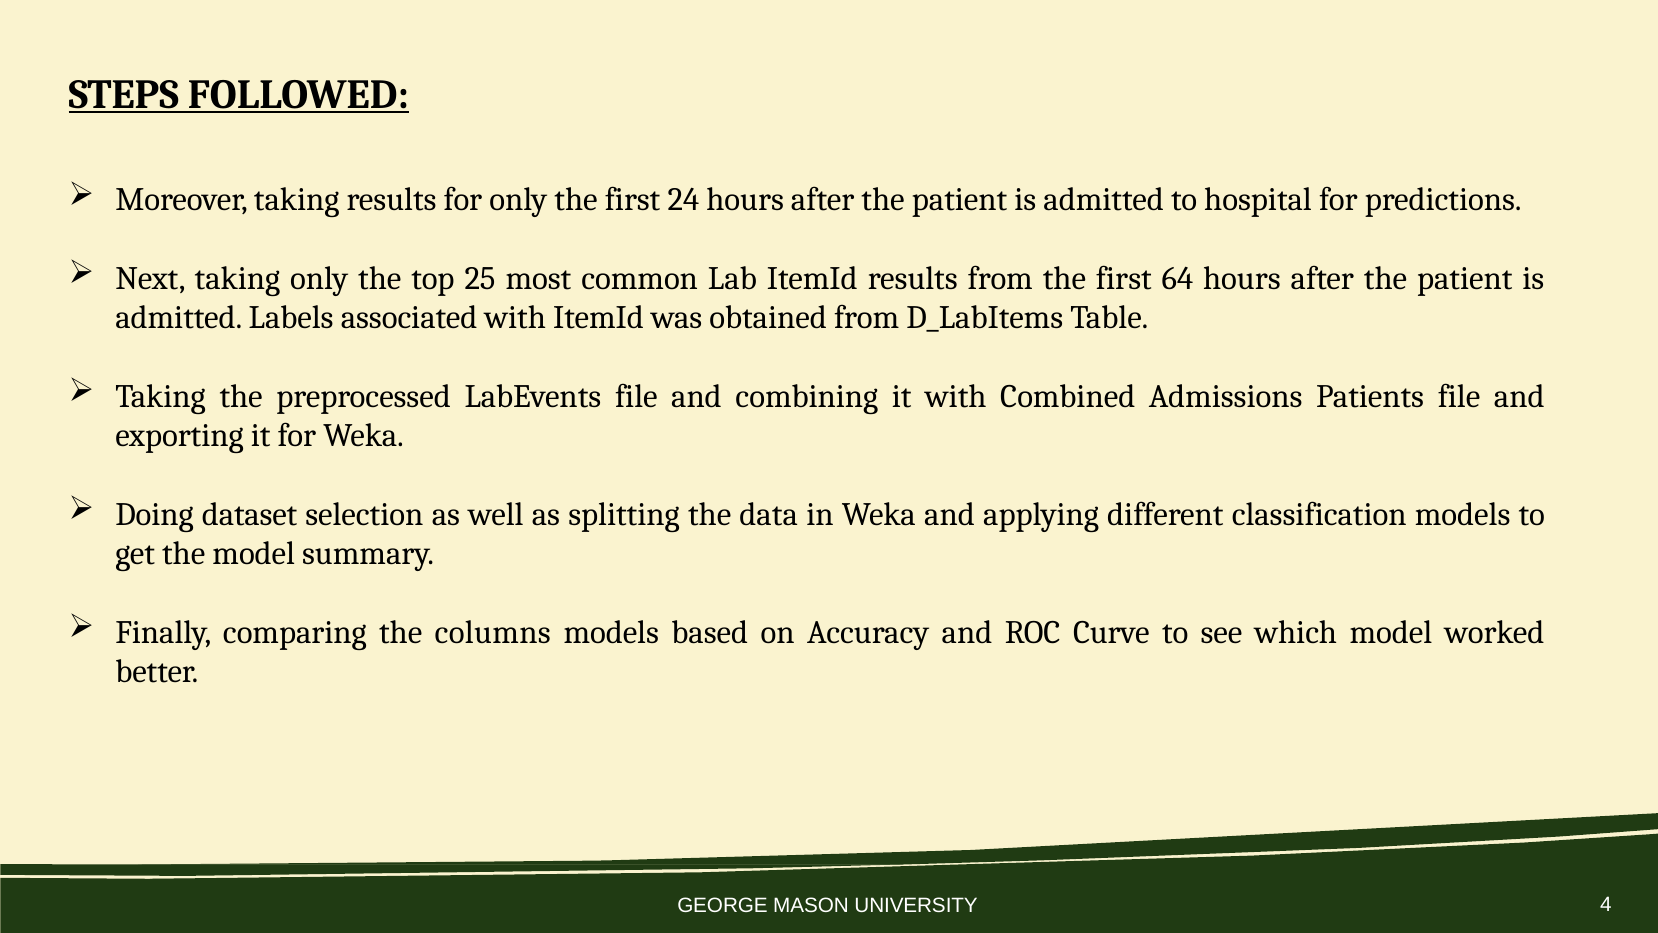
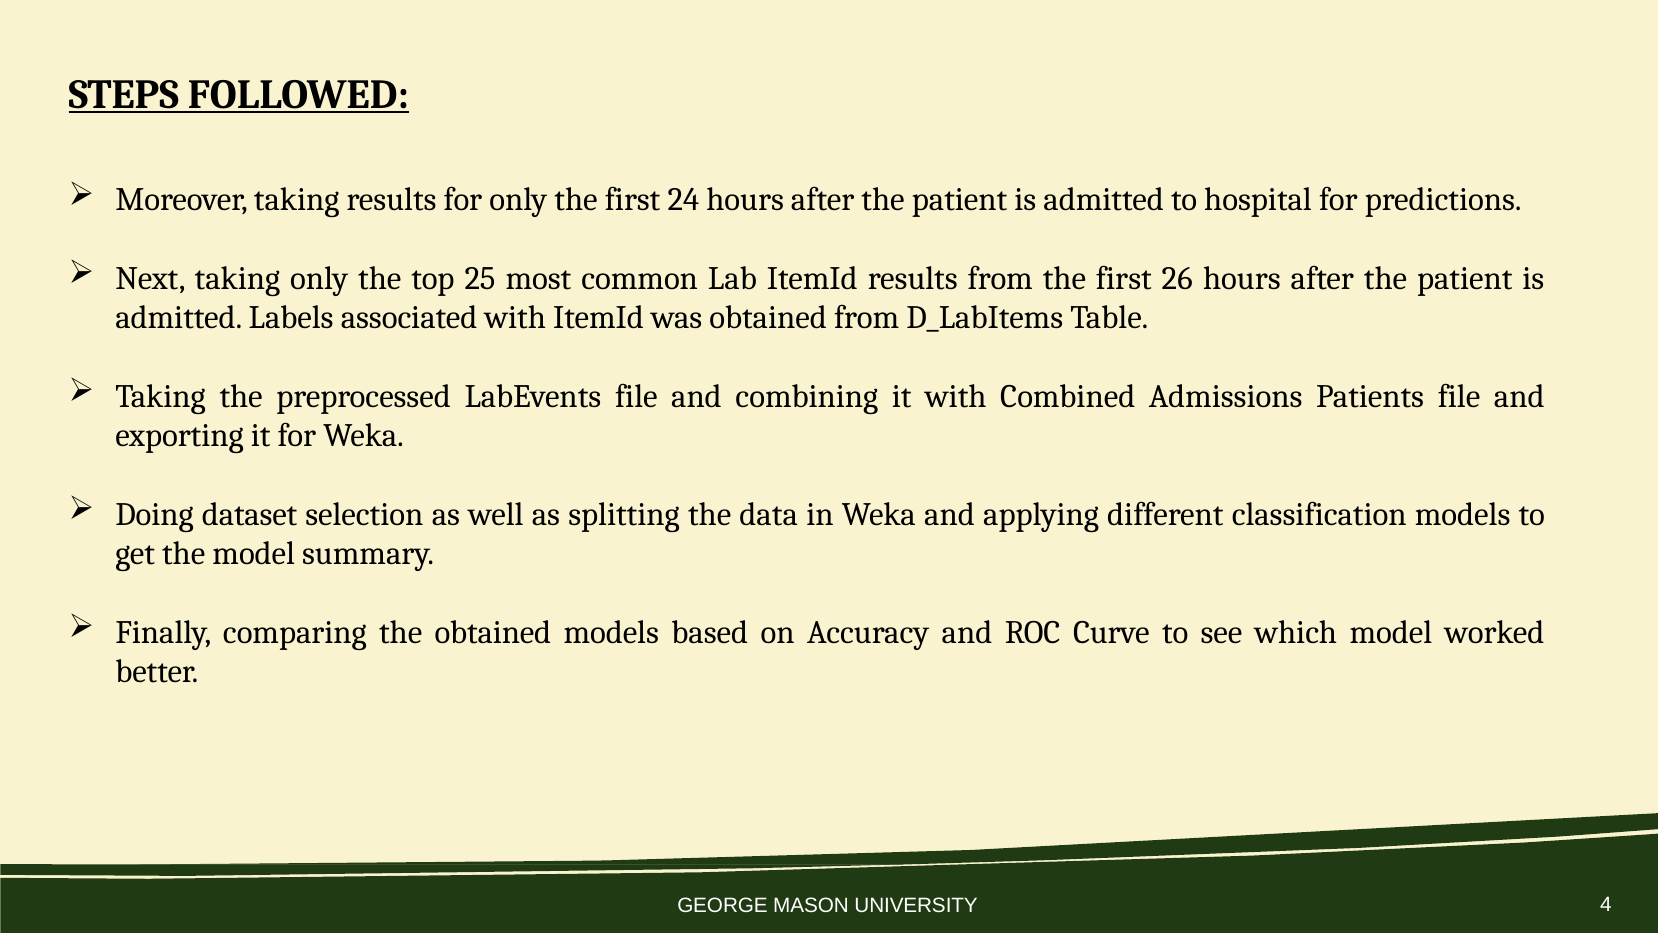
64: 64 -> 26
the columns: columns -> obtained
